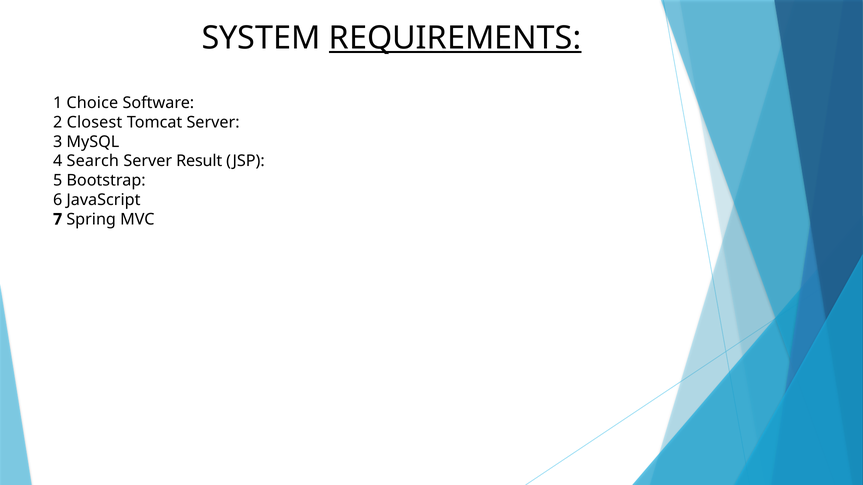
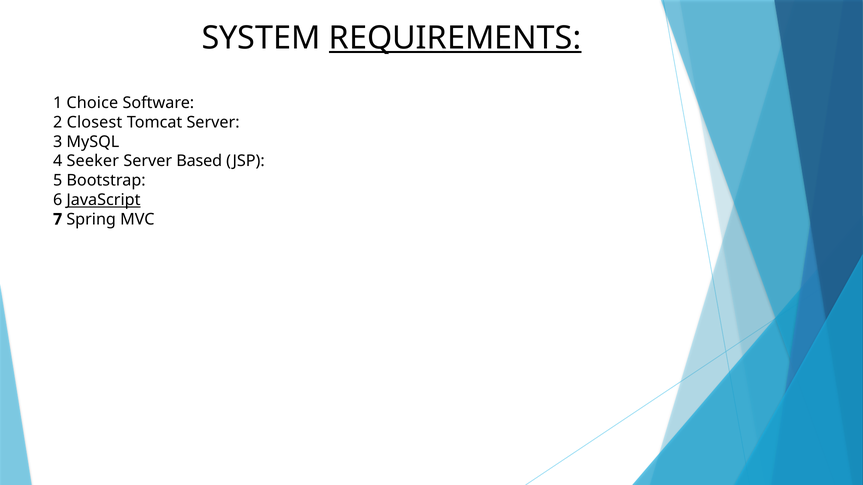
Search: Search -> Seeker
Result: Result -> Based
JavaScript underline: none -> present
